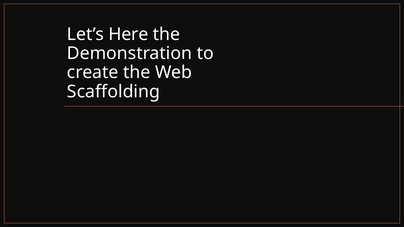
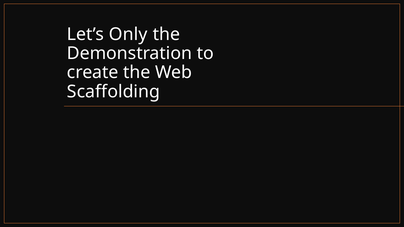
Here: Here -> Only
